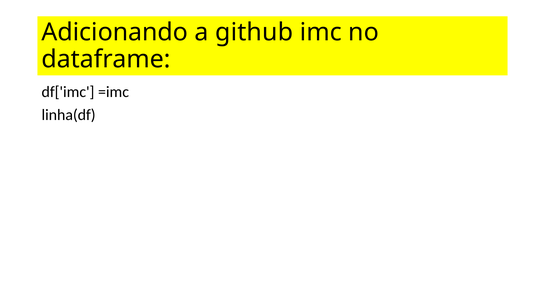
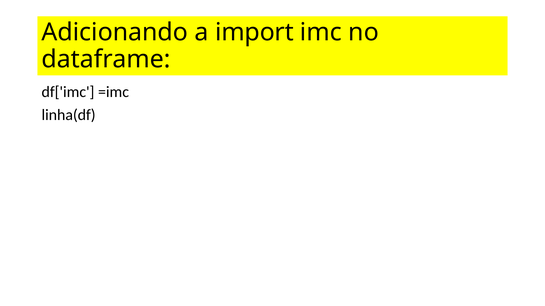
github: github -> import
